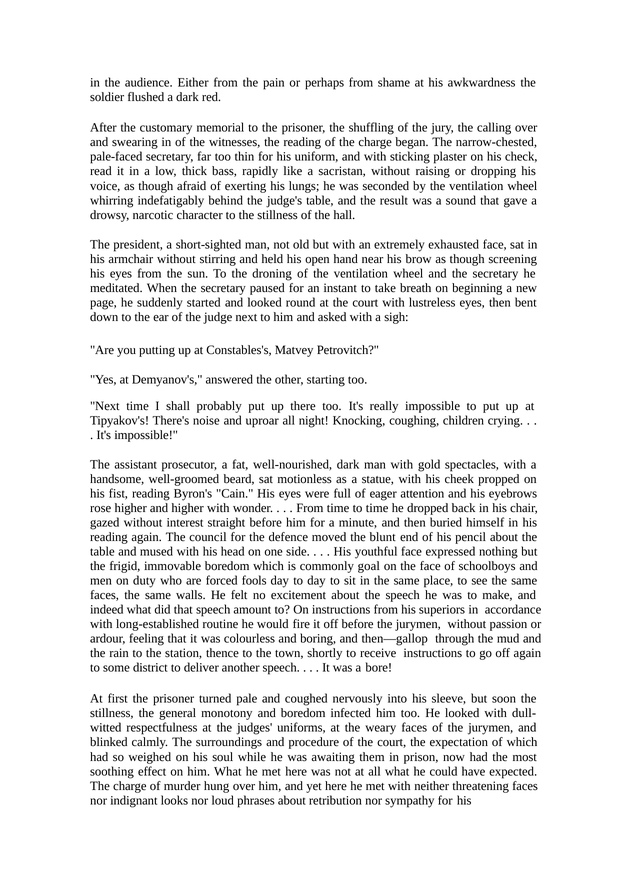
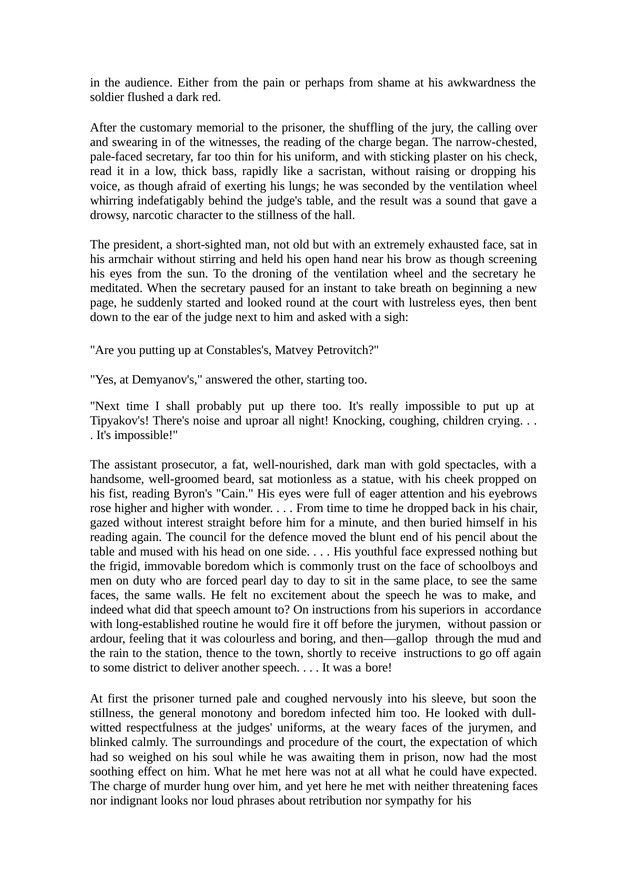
goal: goal -> trust
fools: fools -> pearl
